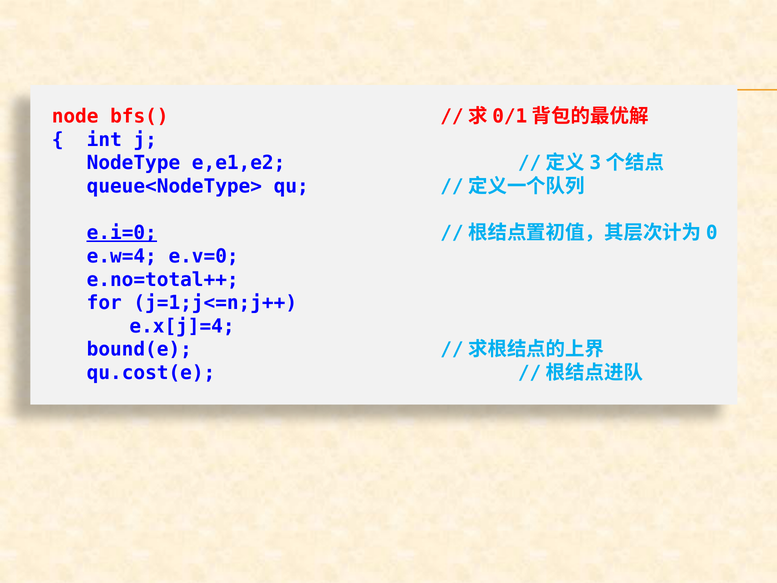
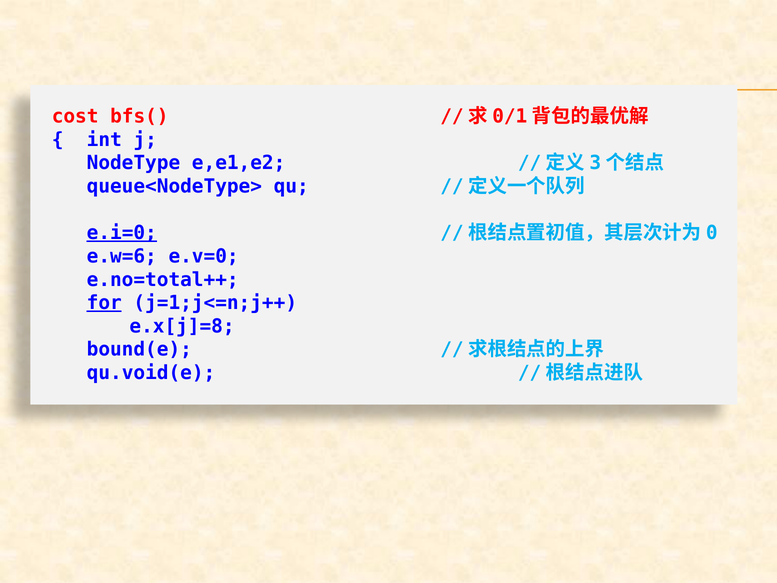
node: node -> cost
e.w=4: e.w=4 -> e.w=6
for underline: none -> present
e.x[j]=4: e.x[j]=4 -> e.x[j]=8
qu.cost(e: qu.cost(e -> qu.void(e
